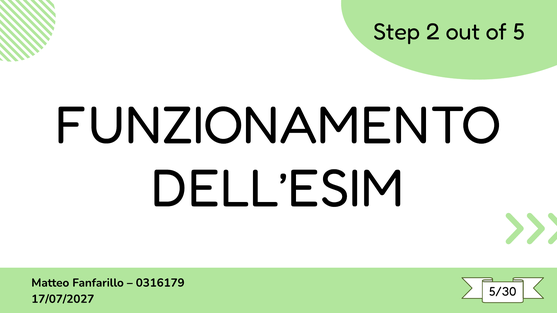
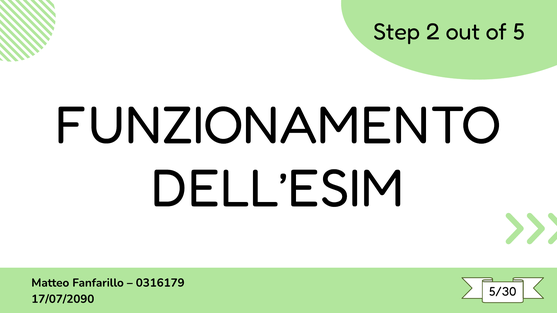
17/07/2027: 17/07/2027 -> 17/07/2090
